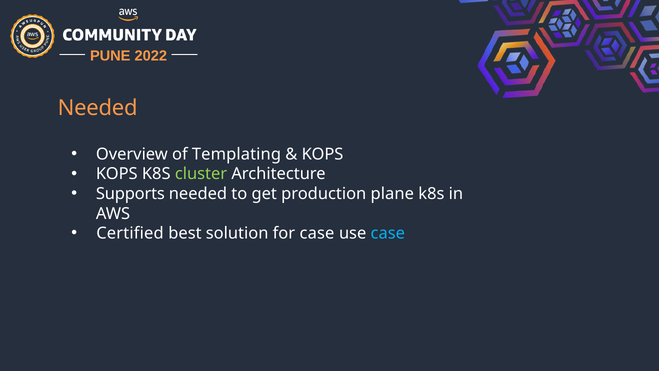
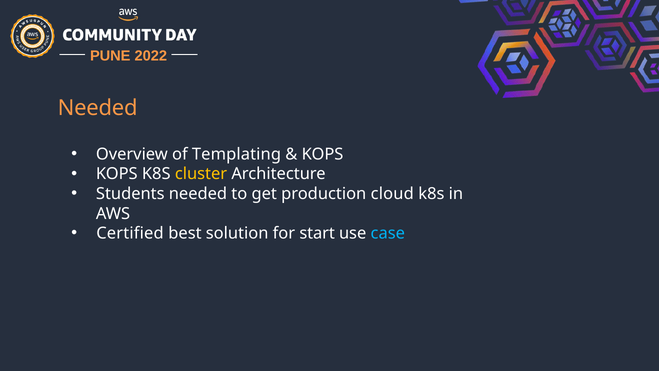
cluster colour: light green -> yellow
Supports: Supports -> Students
plane: plane -> cloud
for case: case -> start
